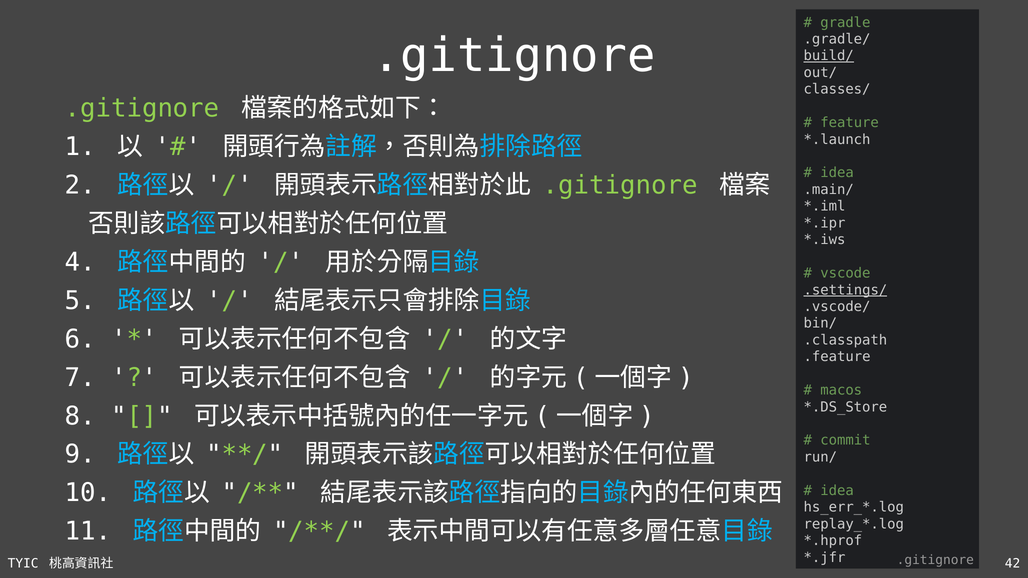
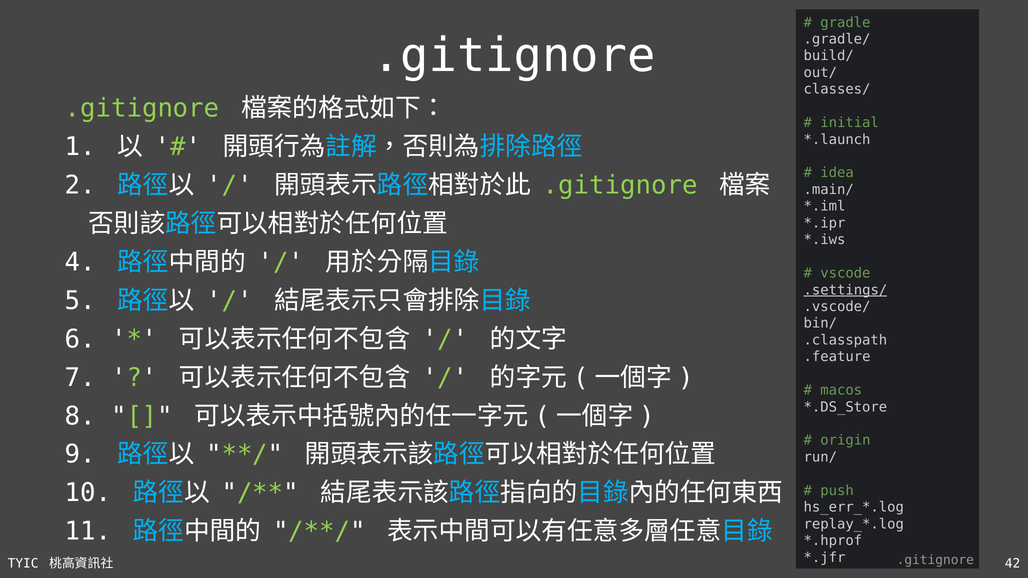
build/ underline: present -> none
feature: feature -> initial
commit: commit -> origin
idea at (837, 491): idea -> push
